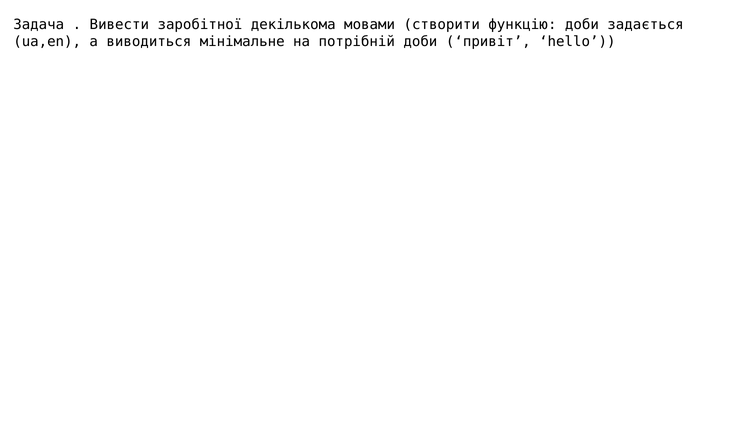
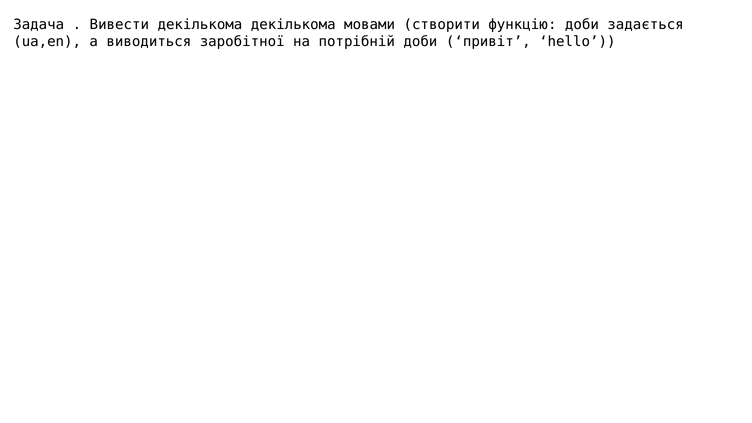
Вивести заробітної: заробітної -> декількома
мінімальне: мінімальне -> заробітної
